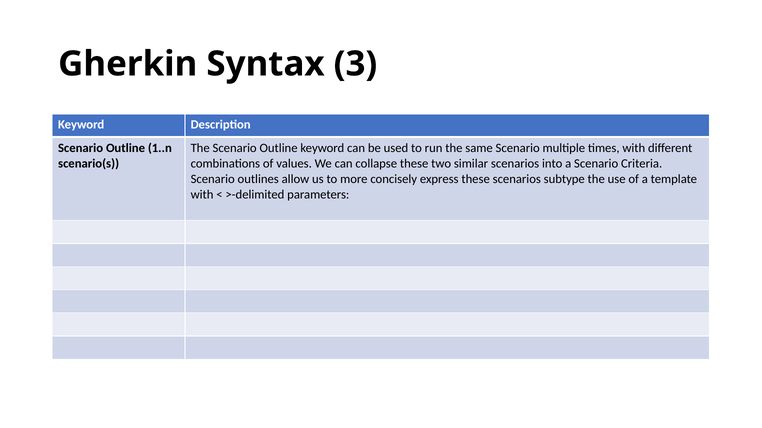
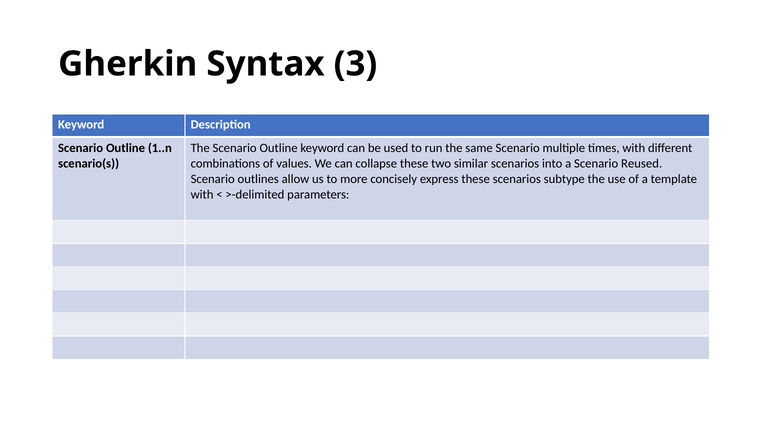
Criteria: Criteria -> Reused
